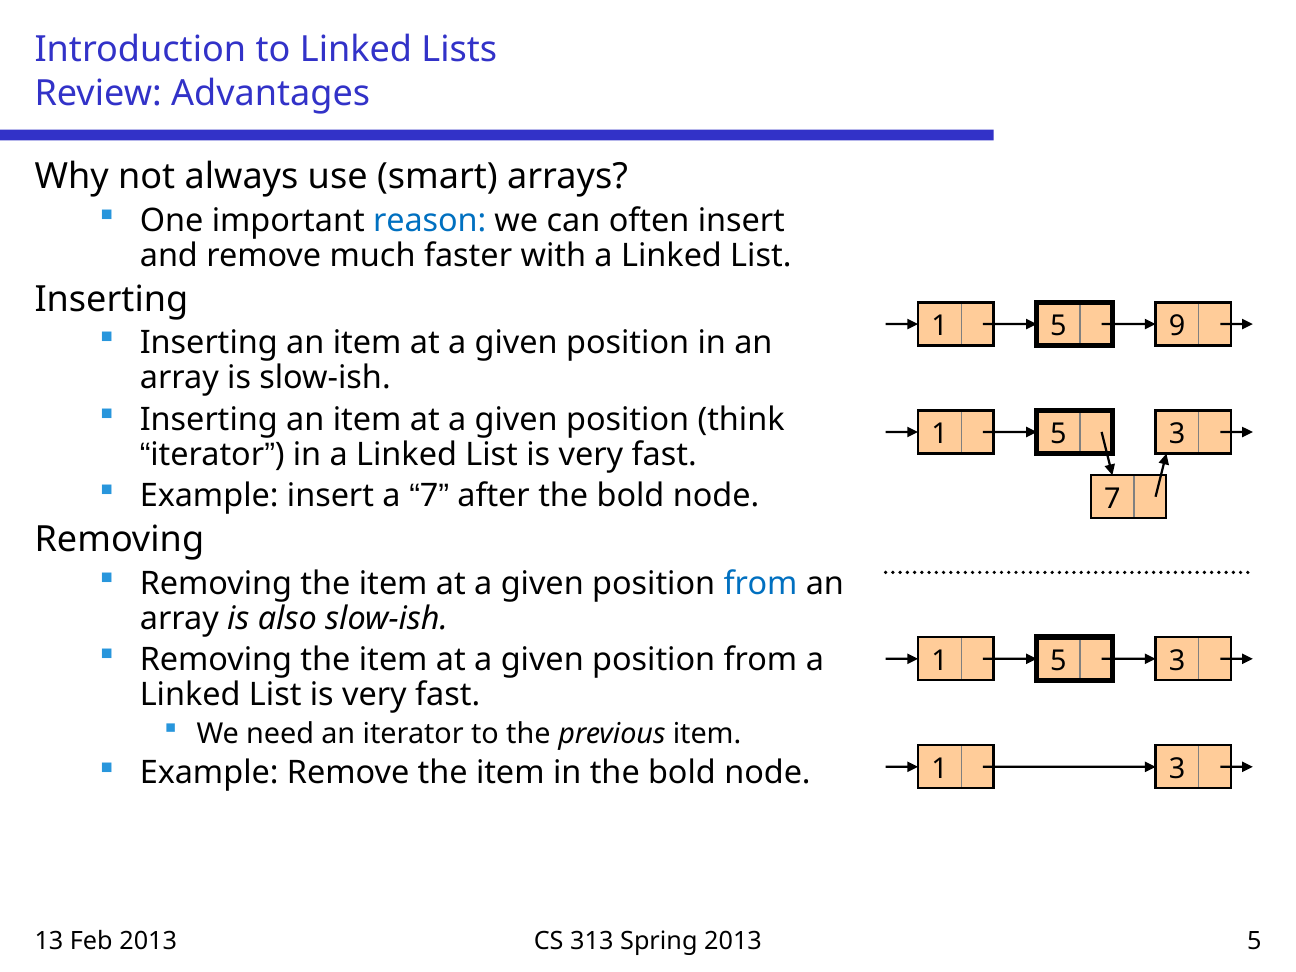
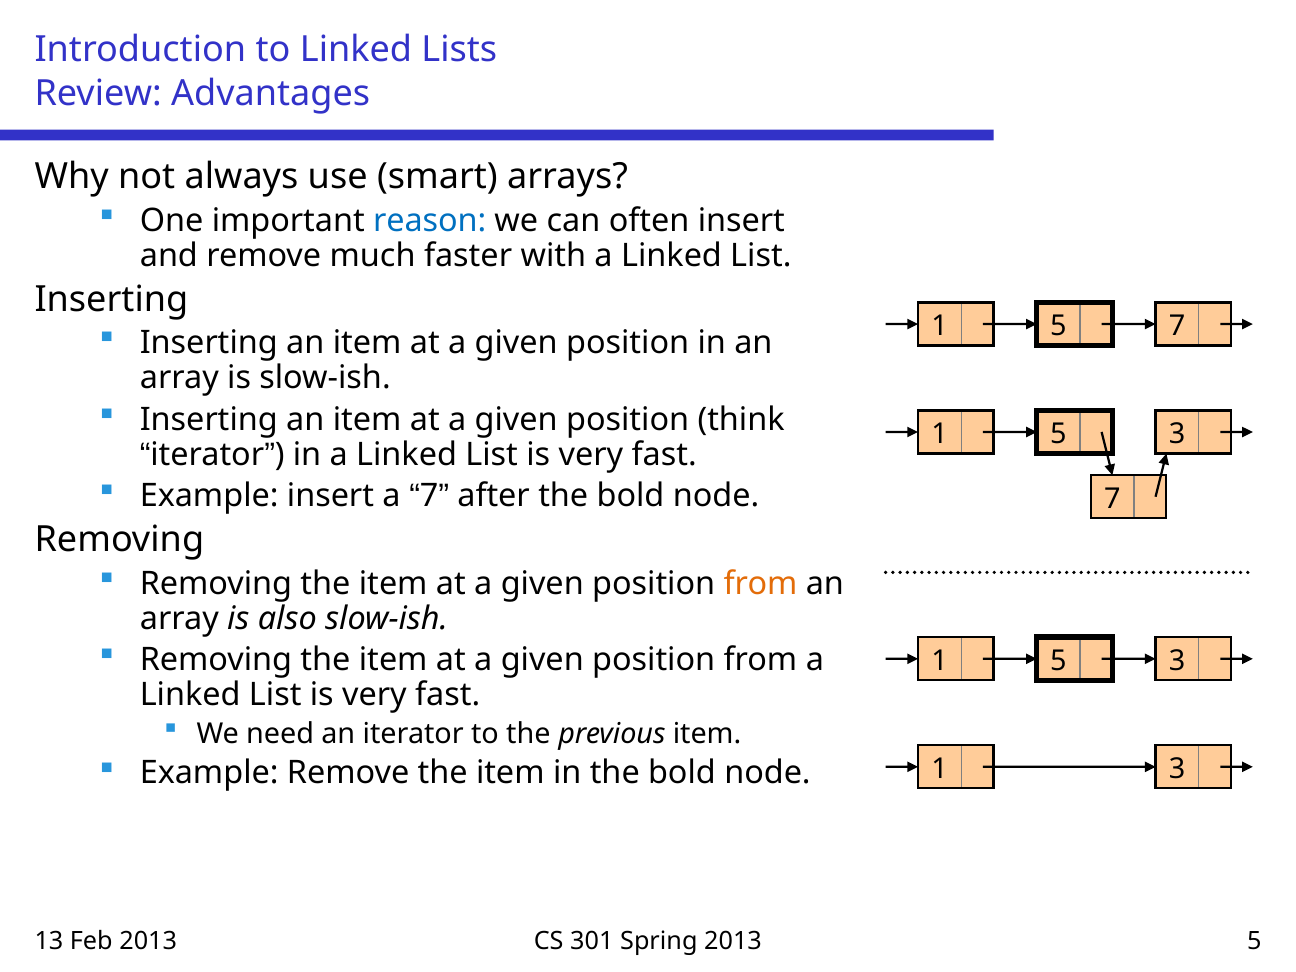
9 at (1177, 326): 9 -> 7
from at (760, 583) colour: blue -> orange
313: 313 -> 301
